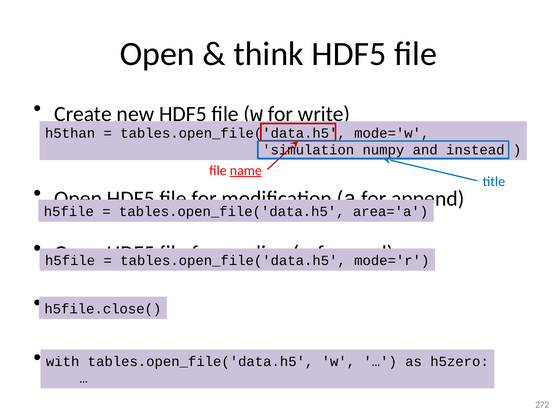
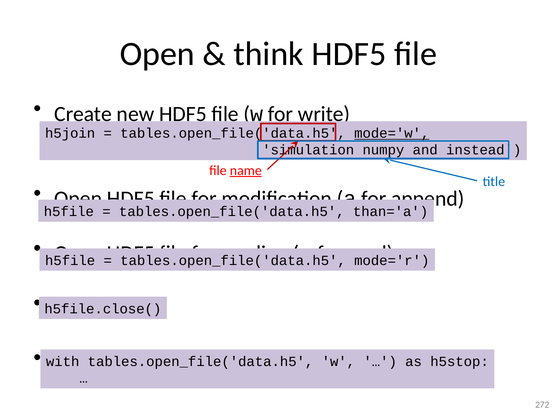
h5than: h5than -> h5join
mode='w underline: none -> present
area='a: area='a -> than='a
h5zero: h5zero -> h5stop
